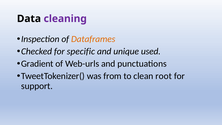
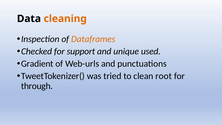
cleaning colour: purple -> orange
specific: specific -> support
from: from -> tried
support: support -> through
